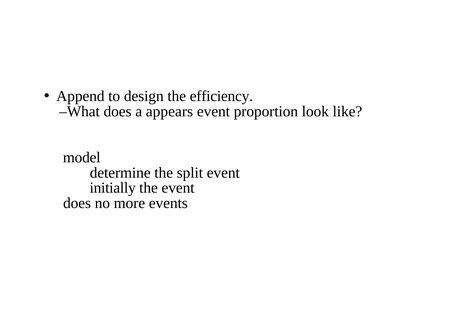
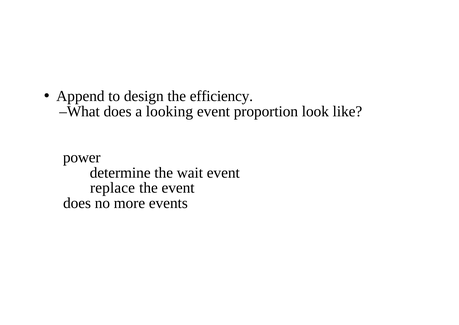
appears: appears -> looking
model: model -> power
split: split -> wait
initially: initially -> replace
